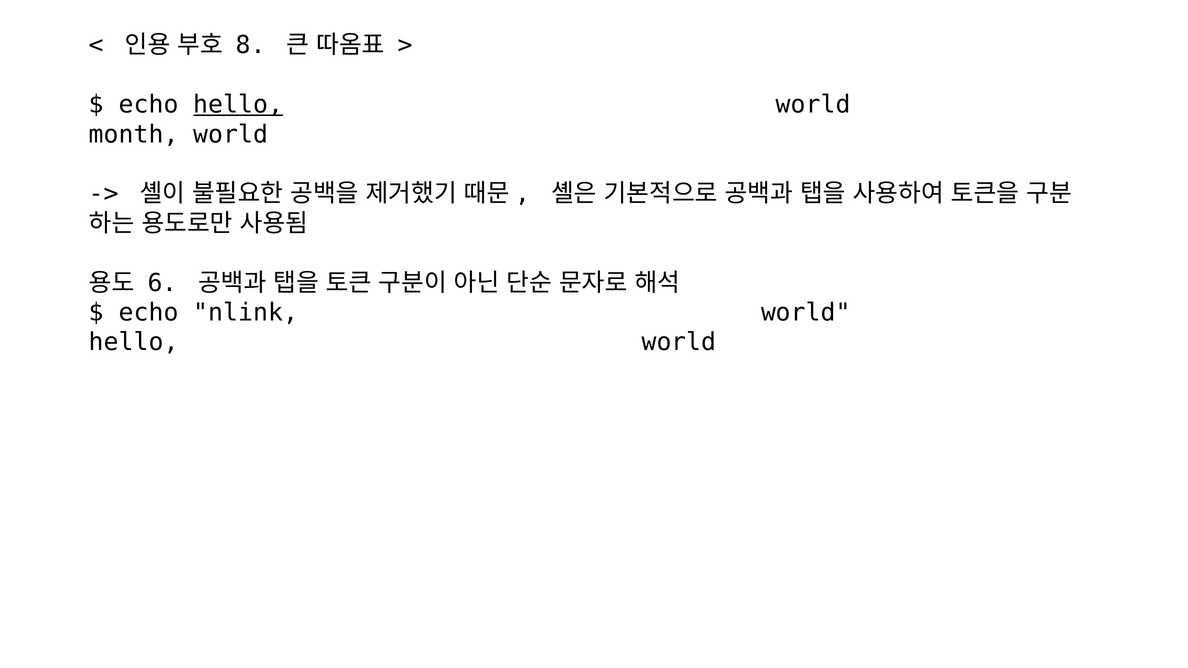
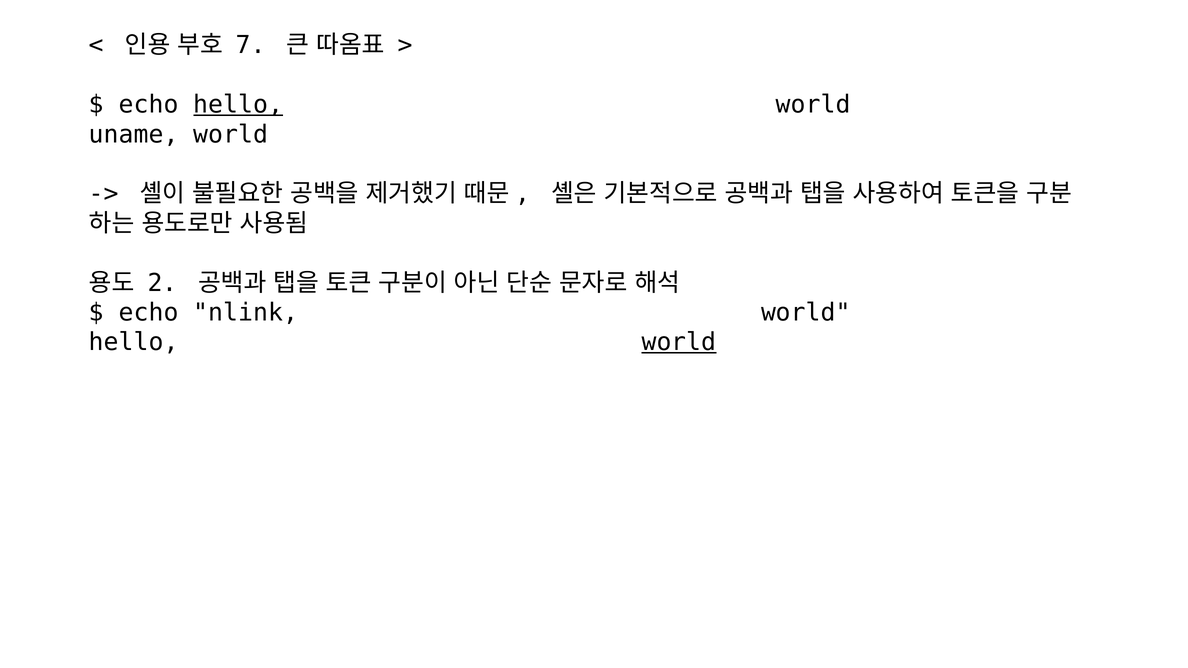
8: 8 -> 7
month: month -> uname
6: 6 -> 2
world at (679, 342) underline: none -> present
